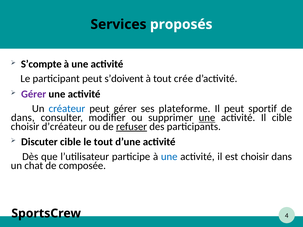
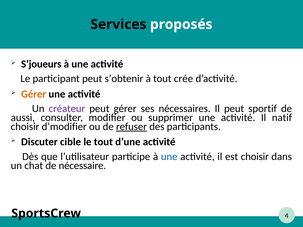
S’compte: S’compte -> S’joueurs
s’doivent: s’doivent -> s’obtenir
Gérer at (34, 94) colour: purple -> orange
créateur colour: blue -> purple
plateforme: plateforme -> nécessaires
dans at (23, 118): dans -> aussi
une at (207, 118) underline: present -> none
Il cible: cible -> natif
d’créateur: d’créateur -> d’modifier
composée: composée -> nécessaire
